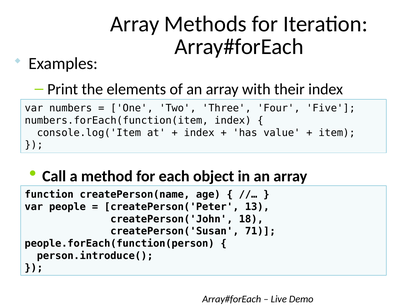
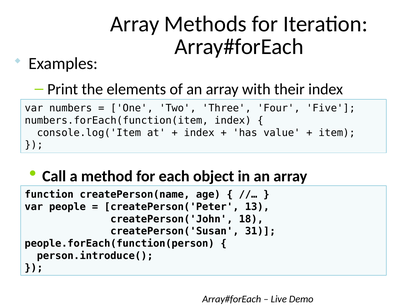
71: 71 -> 31
